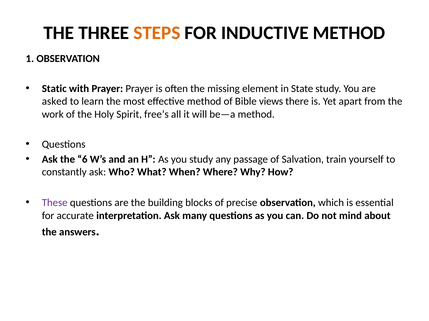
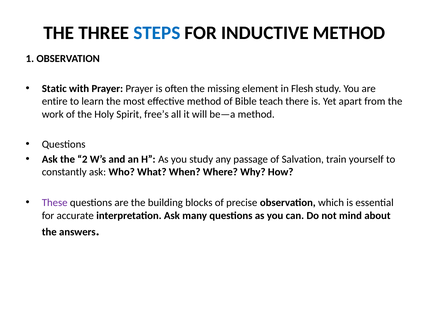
STEPS colour: orange -> blue
State: State -> Flesh
asked: asked -> entire
views: views -> teach
6: 6 -> 2
